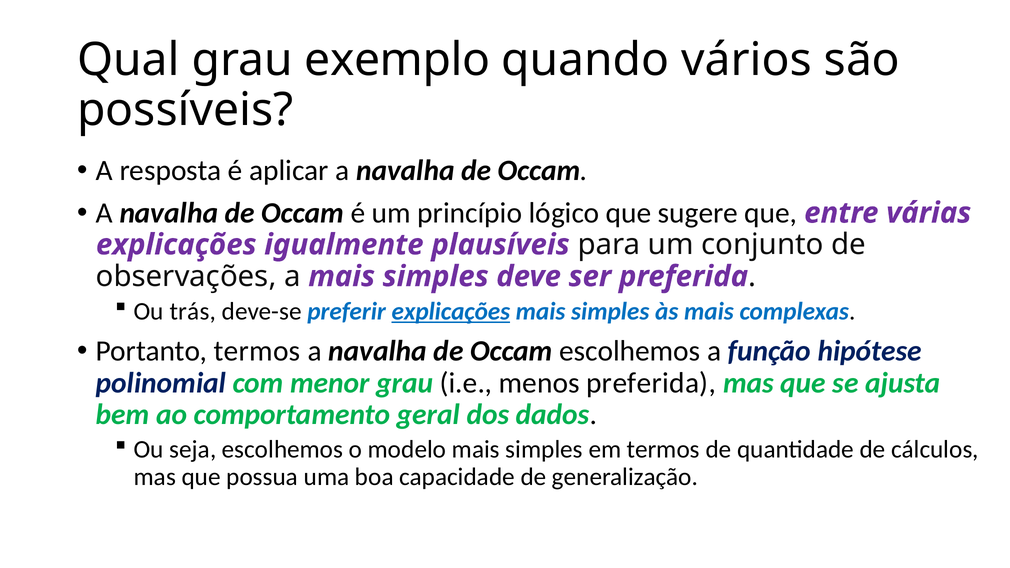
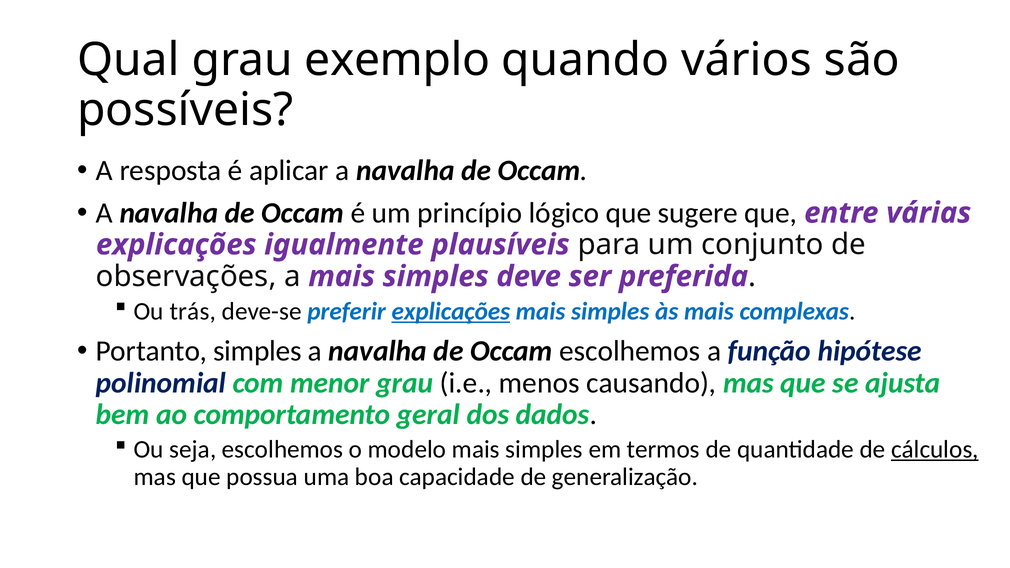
Portanto termos: termos -> simples
menos preferida: preferida -> causando
cálculos underline: none -> present
